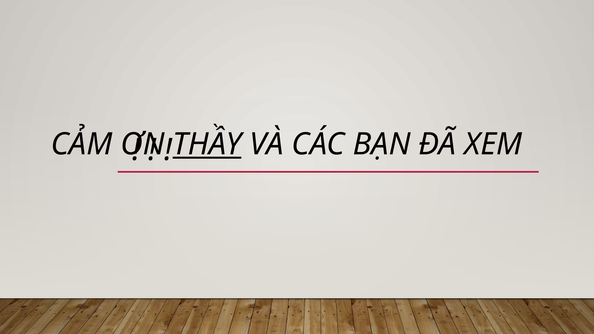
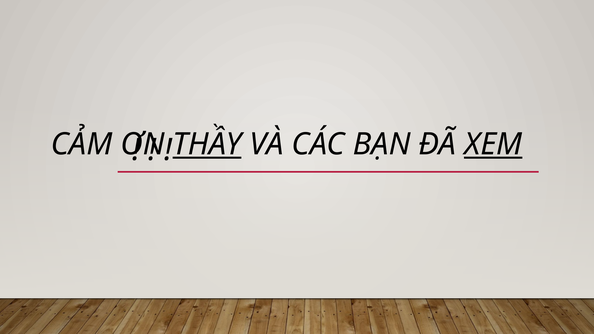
XEM underline: none -> present
